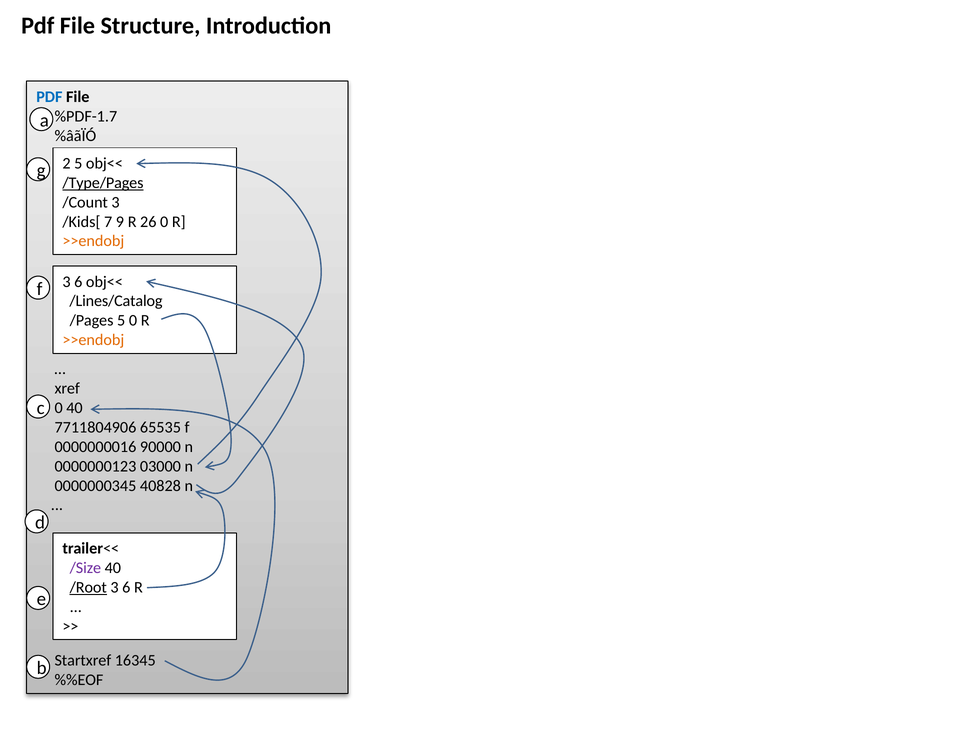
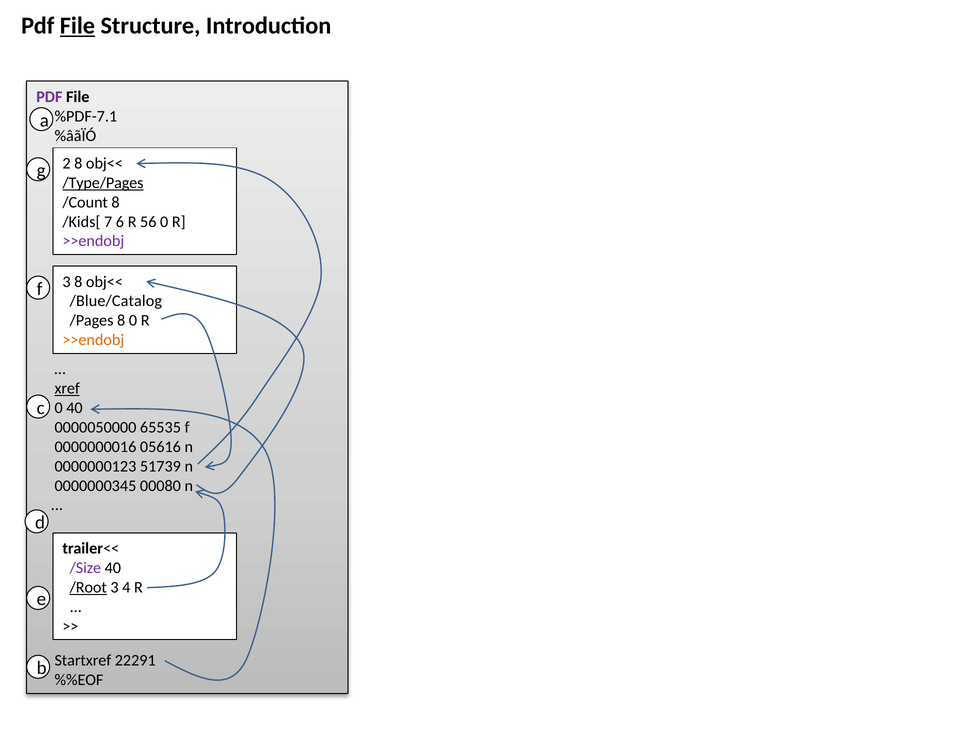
File at (77, 26) underline: none -> present
PDF at (49, 97) colour: blue -> purple
%PDF-1.7: %PDF-1.7 -> %PDF-7.1
2 5: 5 -> 8
/Count 3: 3 -> 8
9: 9 -> 6
26: 26 -> 56
>>endobj at (93, 241) colour: orange -> purple
6 at (78, 281): 6 -> 8
/Lines/Catalog: /Lines/Catalog -> /Blue/Catalog
/Pages 5: 5 -> 8
xref underline: none -> present
7711804906: 7711804906 -> 0000050000
90000: 90000 -> 05616
03000: 03000 -> 51739
40828: 40828 -> 00080
6 at (126, 587): 6 -> 4
16345: 16345 -> 22291
